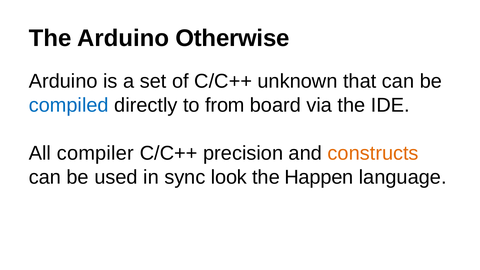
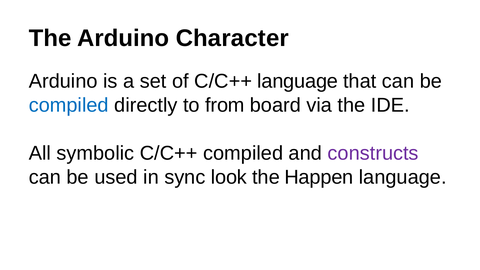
Otherwise: Otherwise -> Character
C/C++ unknown: unknown -> language
compiler: compiler -> symbolic
C/C++ precision: precision -> compiled
constructs colour: orange -> purple
